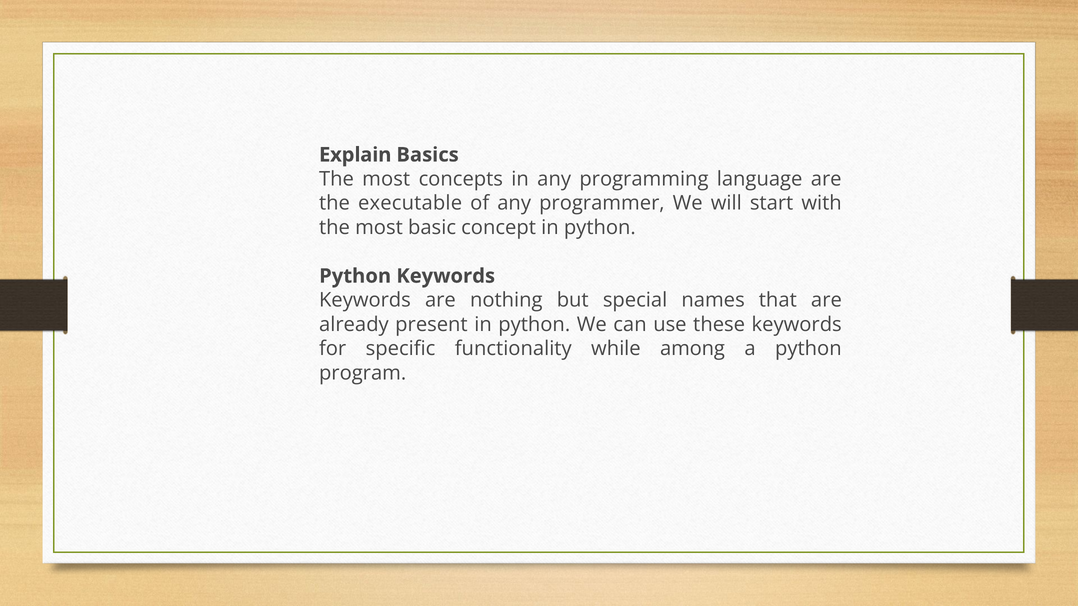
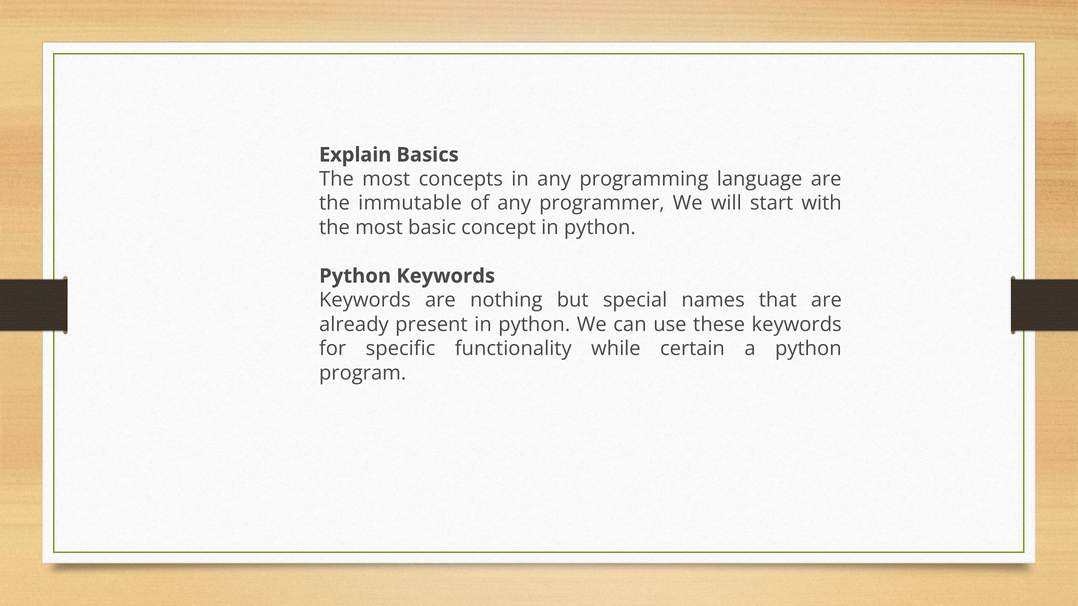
executable: executable -> immutable
among: among -> certain
